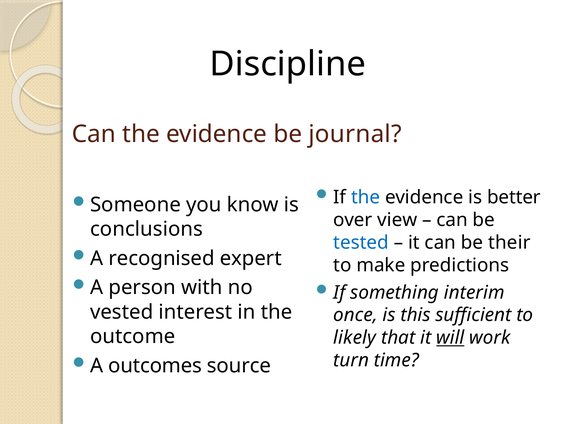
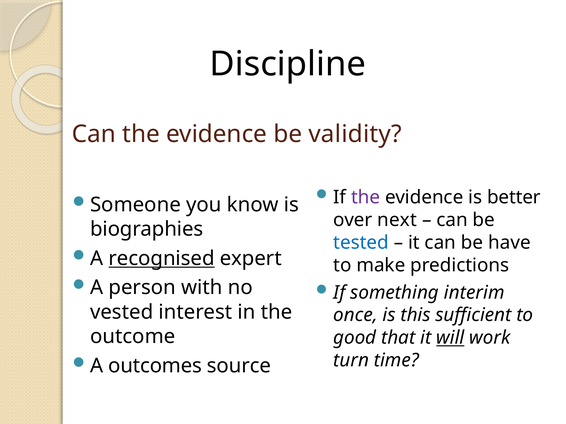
journal: journal -> validity
the at (366, 198) colour: blue -> purple
view: view -> next
conclusions: conclusions -> biographies
their: their -> have
recognised underline: none -> present
likely: likely -> good
